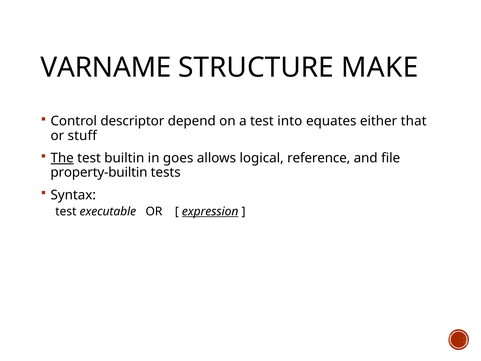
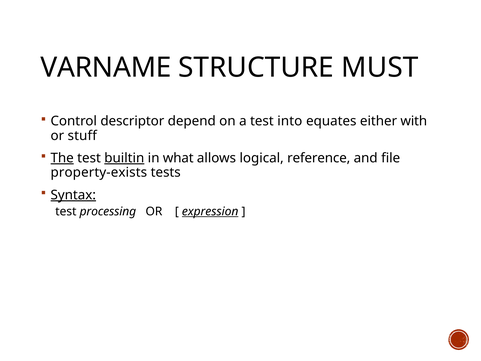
MAKE: MAKE -> MUST
that: that -> with
builtin underline: none -> present
goes: goes -> what
property-builtin: property-builtin -> property-exists
Syntax underline: none -> present
executable: executable -> processing
